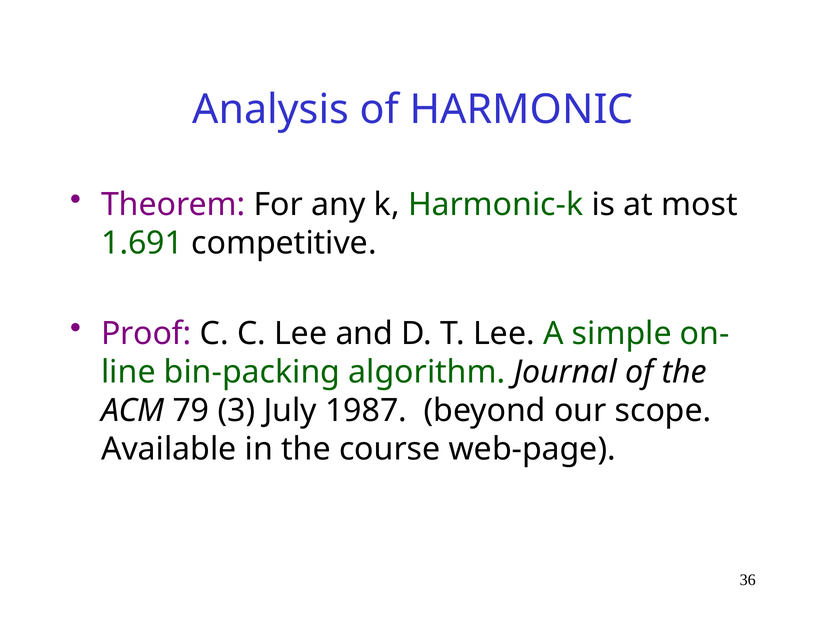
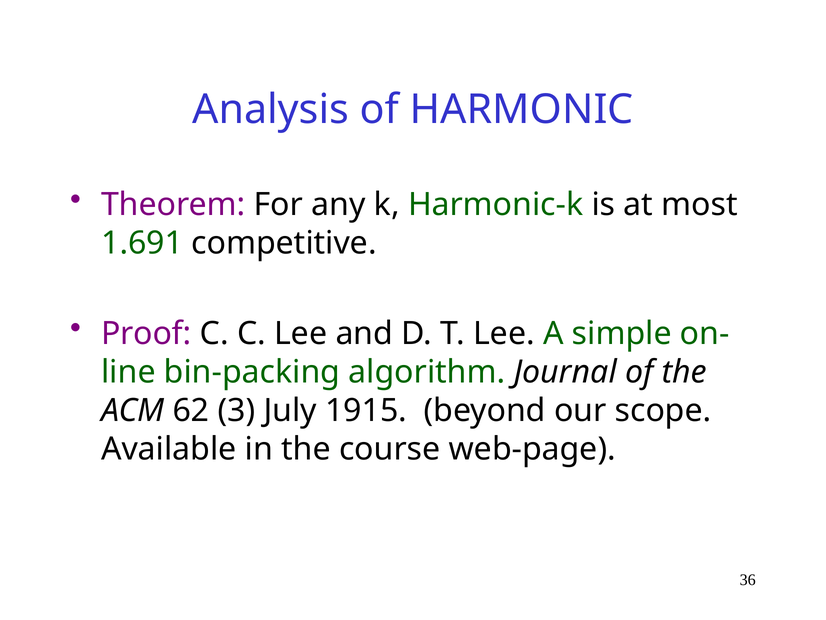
79: 79 -> 62
1987: 1987 -> 1915
